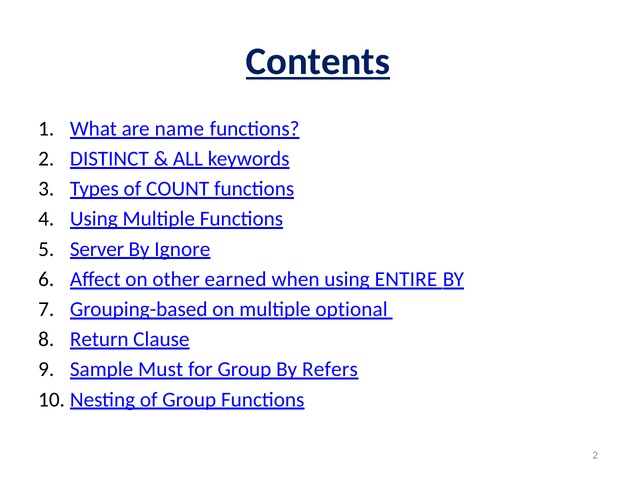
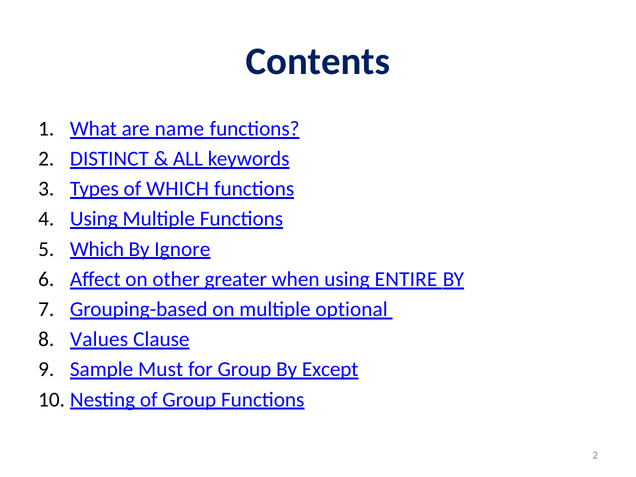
Contents underline: present -> none
of COUNT: COUNT -> WHICH
Server at (97, 249): Server -> Which
earned: earned -> greater
Return: Return -> Values
Refers: Refers -> Except
